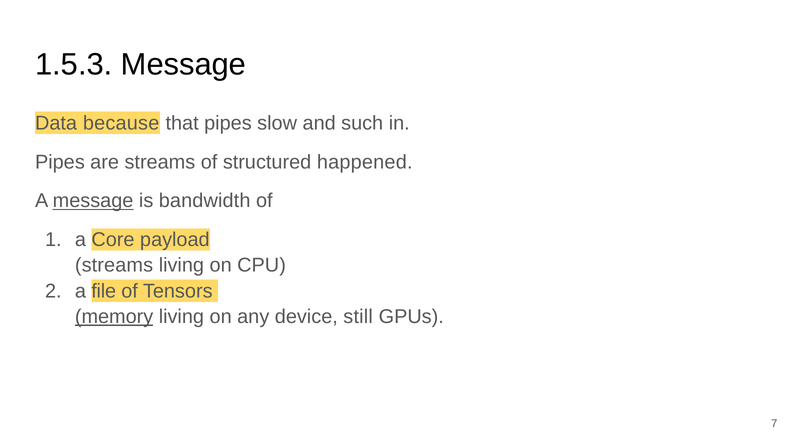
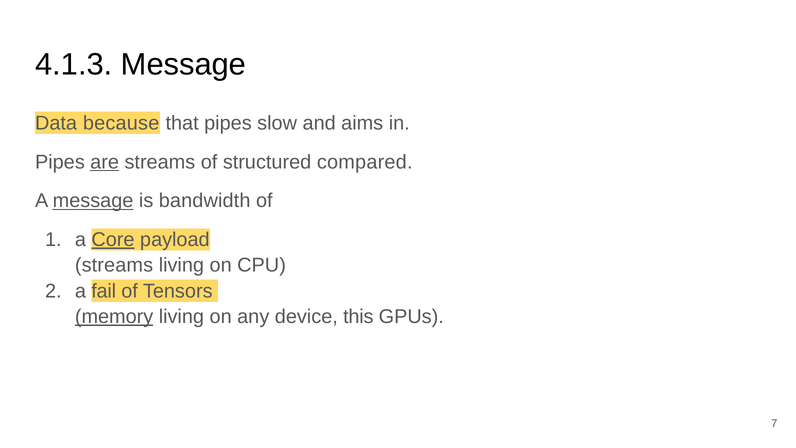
1.5.3: 1.5.3 -> 4.1.3
such: such -> aims
are underline: none -> present
happened: happened -> compared
Core underline: none -> present
file: file -> fail
still: still -> this
